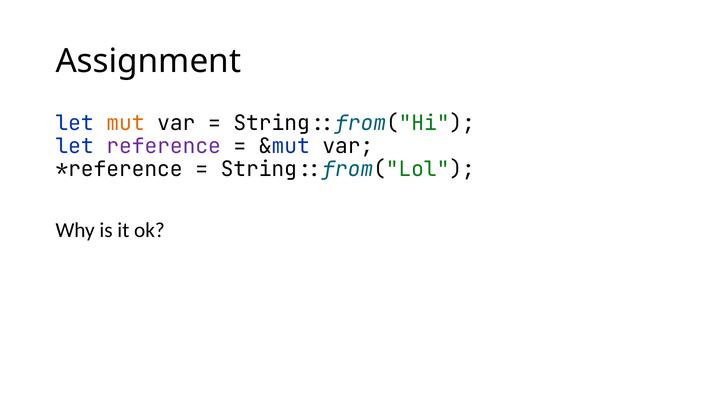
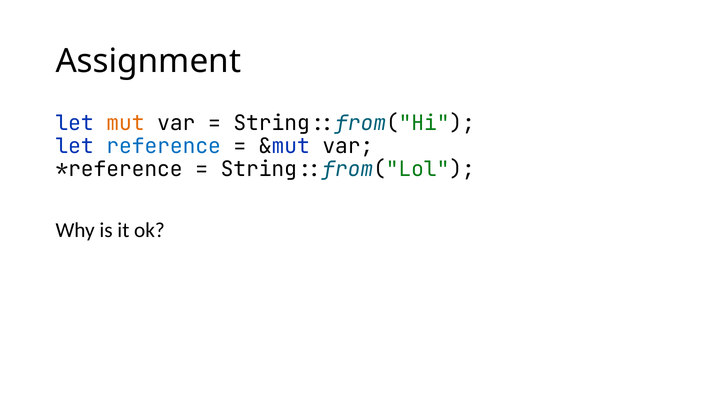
reference colour: purple -> blue
